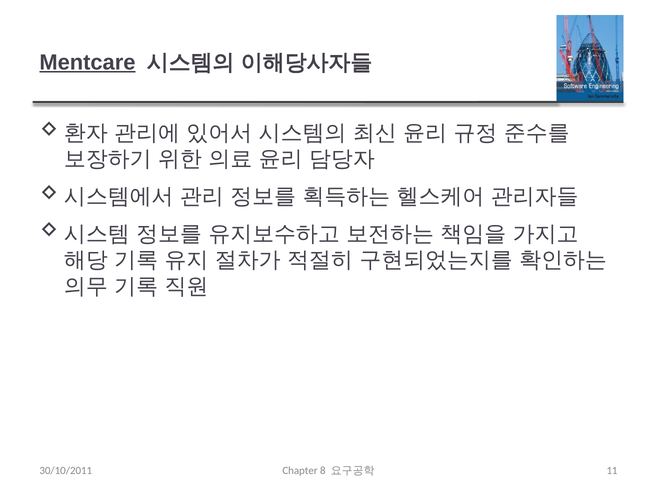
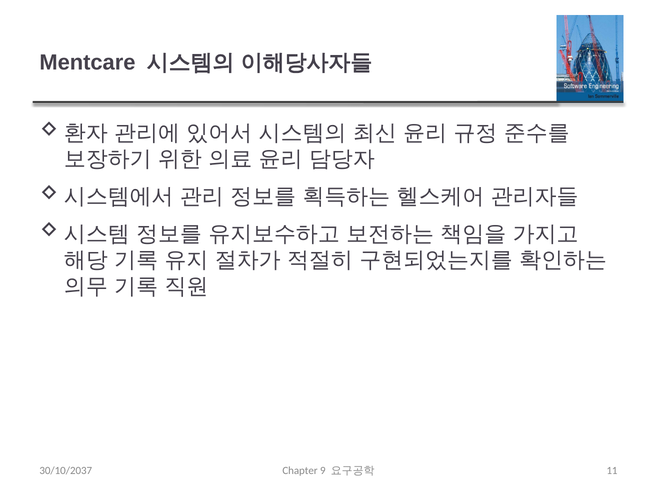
Mentcare underline: present -> none
30/10/2011: 30/10/2011 -> 30/10/2037
8: 8 -> 9
